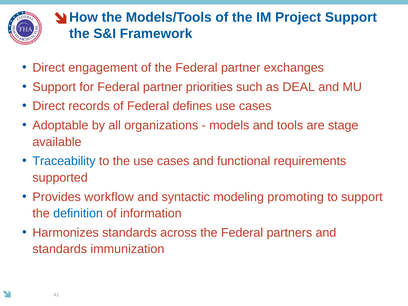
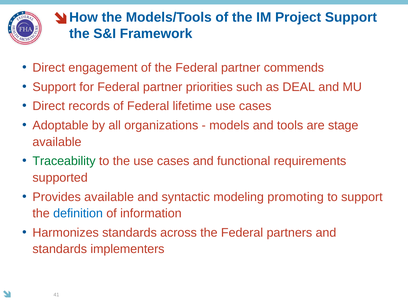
exchanges: exchanges -> commends
defines: defines -> lifetime
Traceability colour: blue -> green
Provides workflow: workflow -> available
immunization: immunization -> implementers
